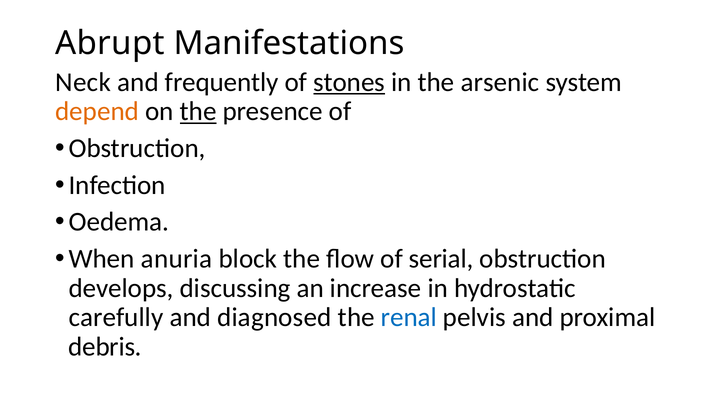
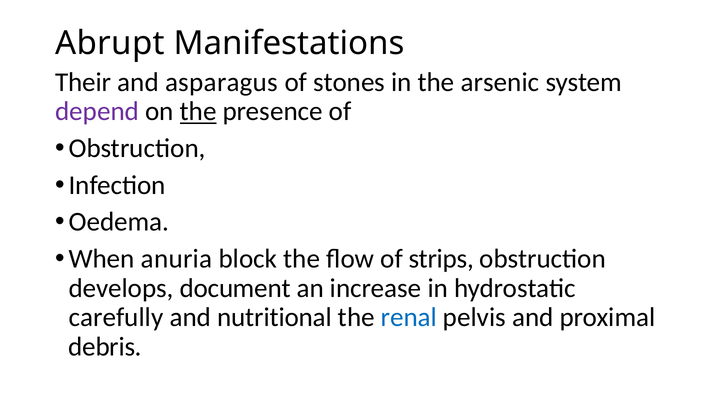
Neck: Neck -> Their
frequently: frequently -> asparagus
stones underline: present -> none
depend colour: orange -> purple
serial: serial -> strips
discussing: discussing -> document
diagnosed: diagnosed -> nutritional
